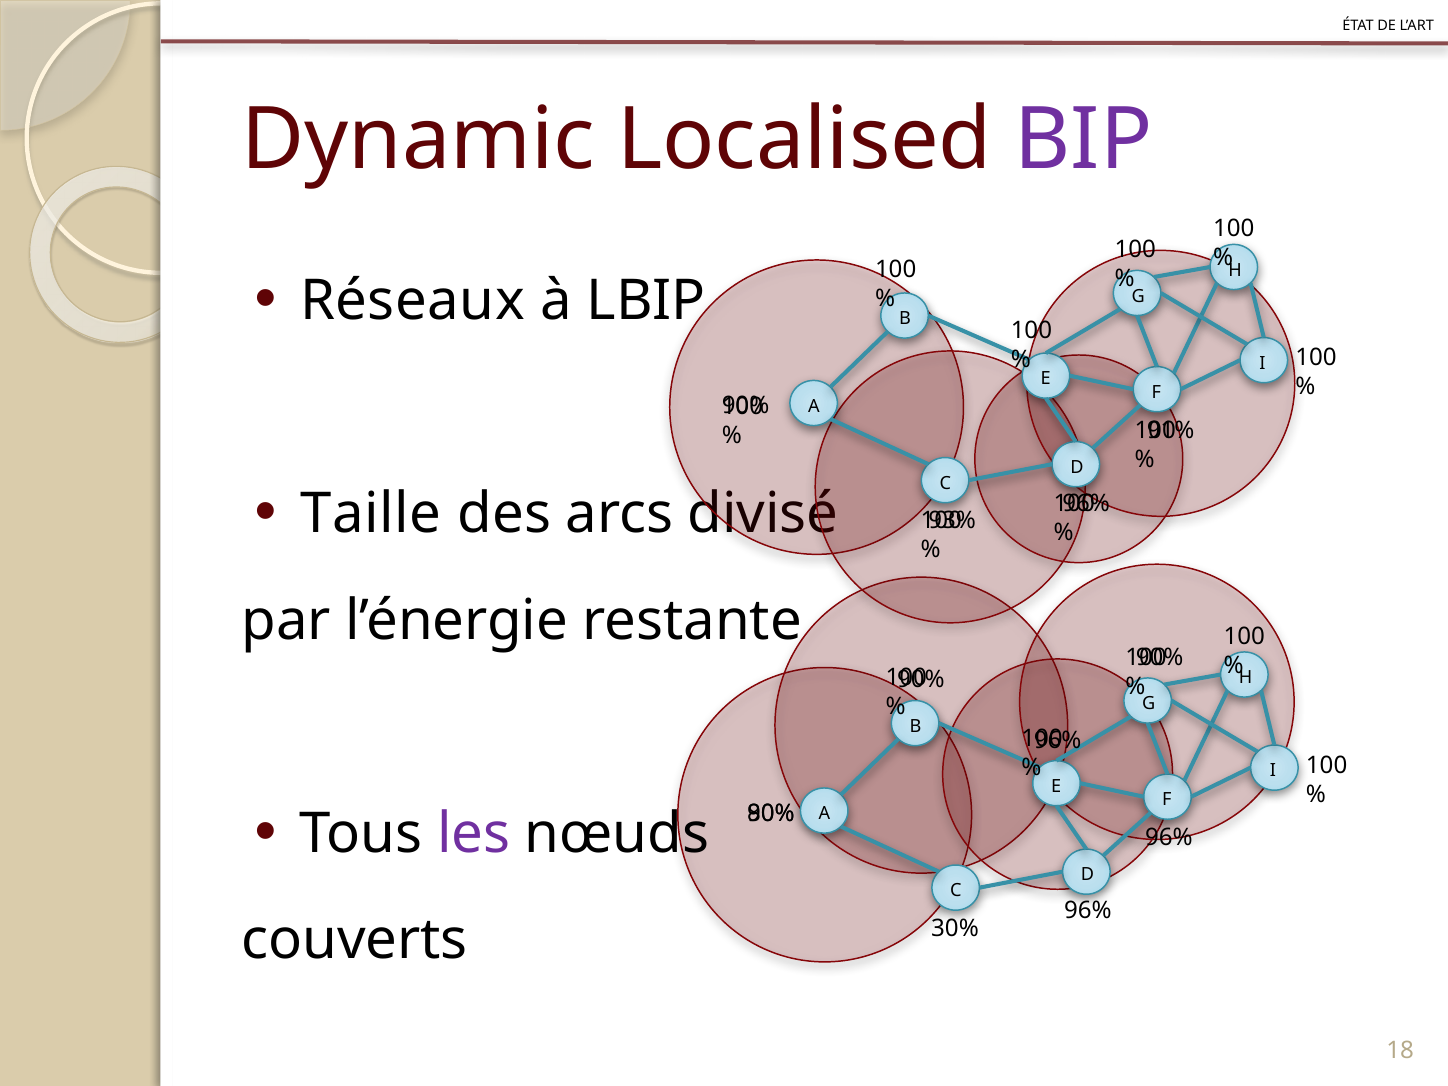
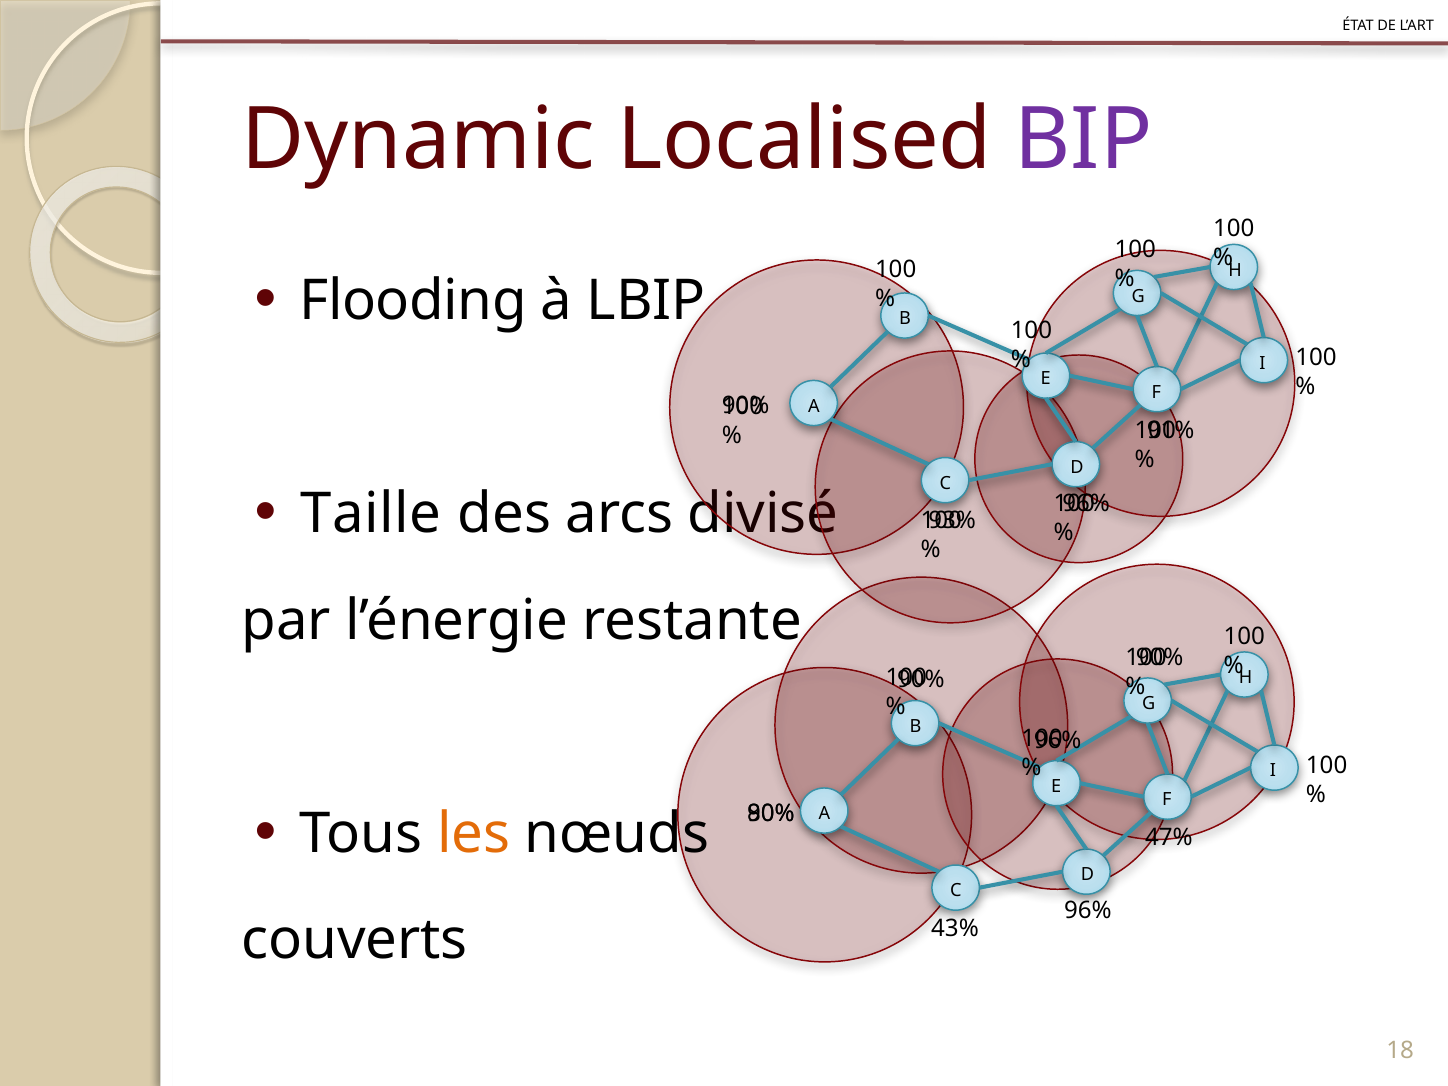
Réseaux: Réseaux -> Flooding
les colour: purple -> orange
96% at (1169, 838): 96% -> 47%
30%: 30% -> 43%
